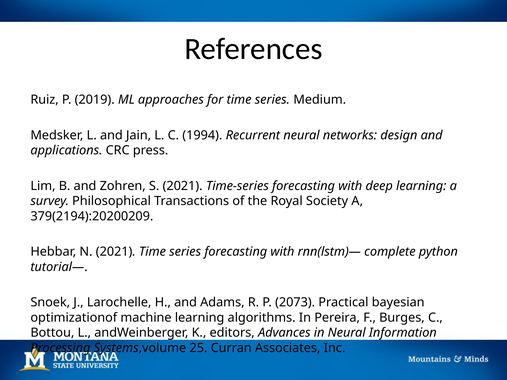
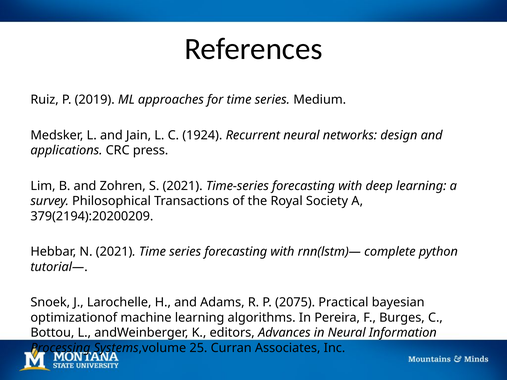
1994: 1994 -> 1924
2073: 2073 -> 2075
